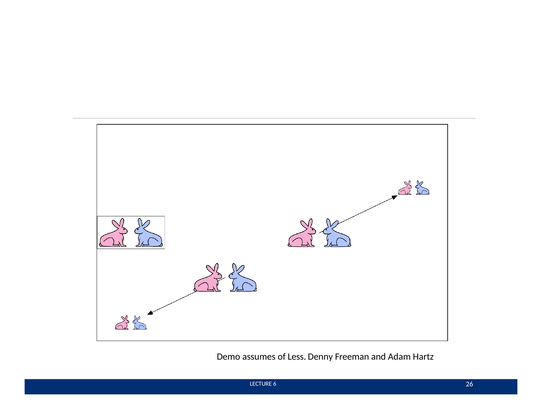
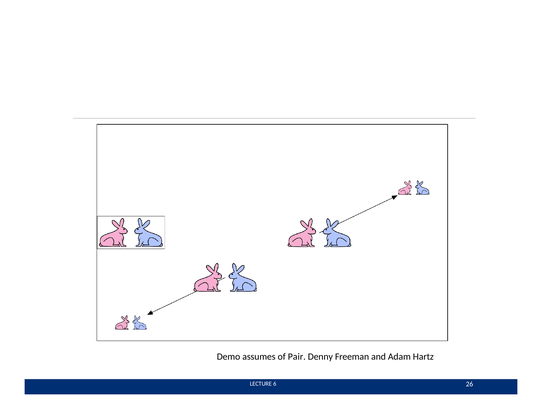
Less: Less -> Pair
